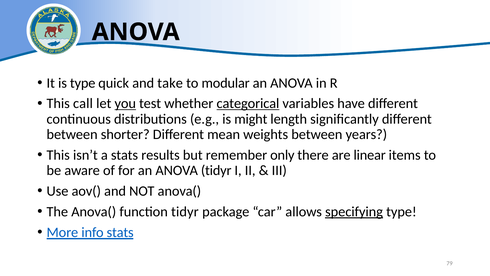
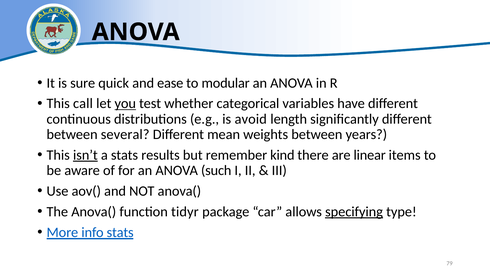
is type: type -> sure
take: take -> ease
categorical underline: present -> none
might: might -> avoid
shorter: shorter -> several
isn’t underline: none -> present
only: only -> kind
ANOVA tidyr: tidyr -> such
